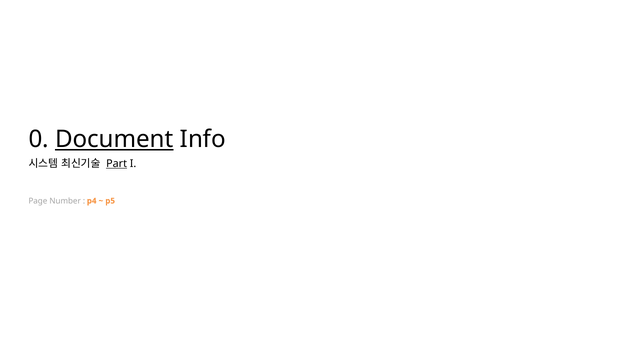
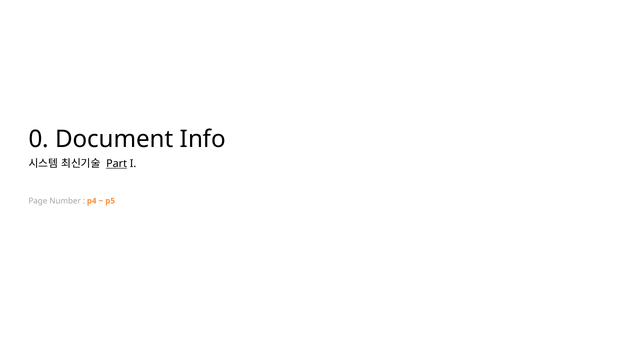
Document underline: present -> none
